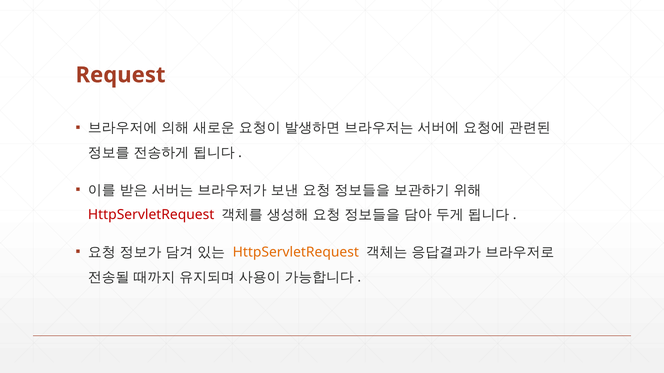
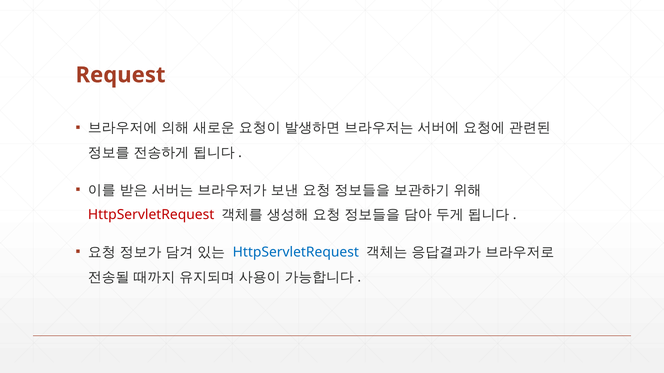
HttpServletRequest at (296, 252) colour: orange -> blue
